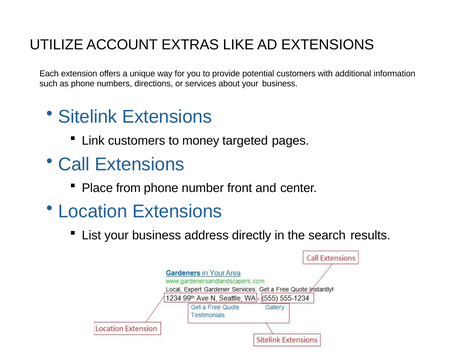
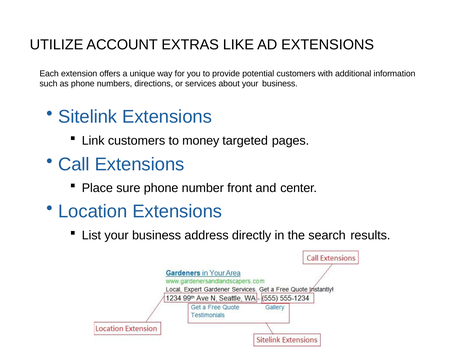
from: from -> sure
